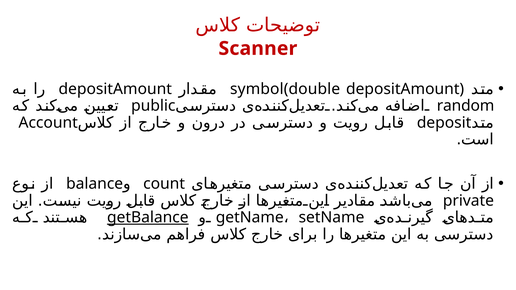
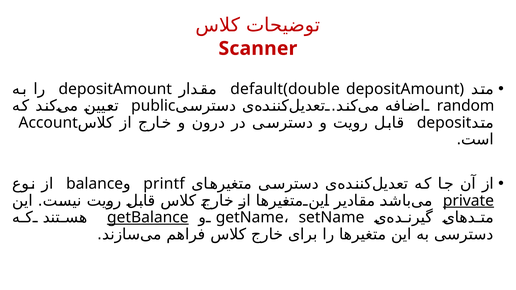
symbol(double: symbol(double -> default(double
count: count -> printf
private underline: none -> present
